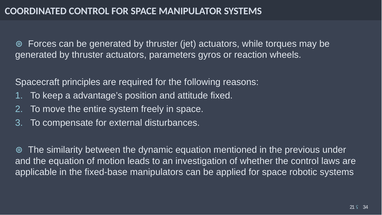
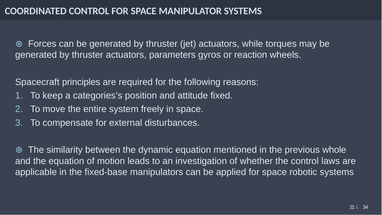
advantage’s: advantage’s -> categories’s
under: under -> whole
